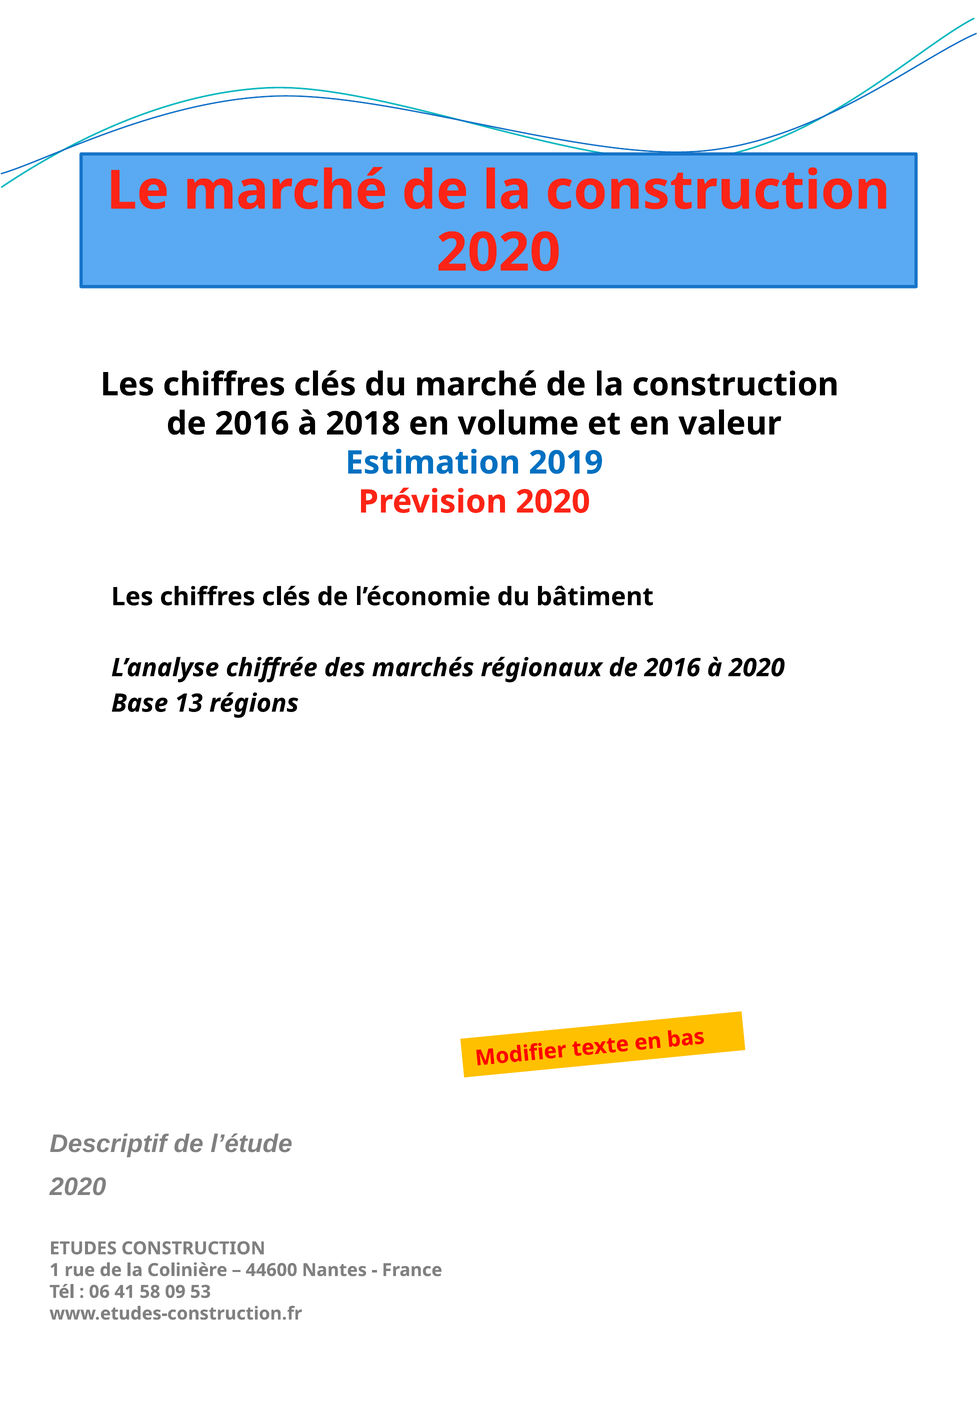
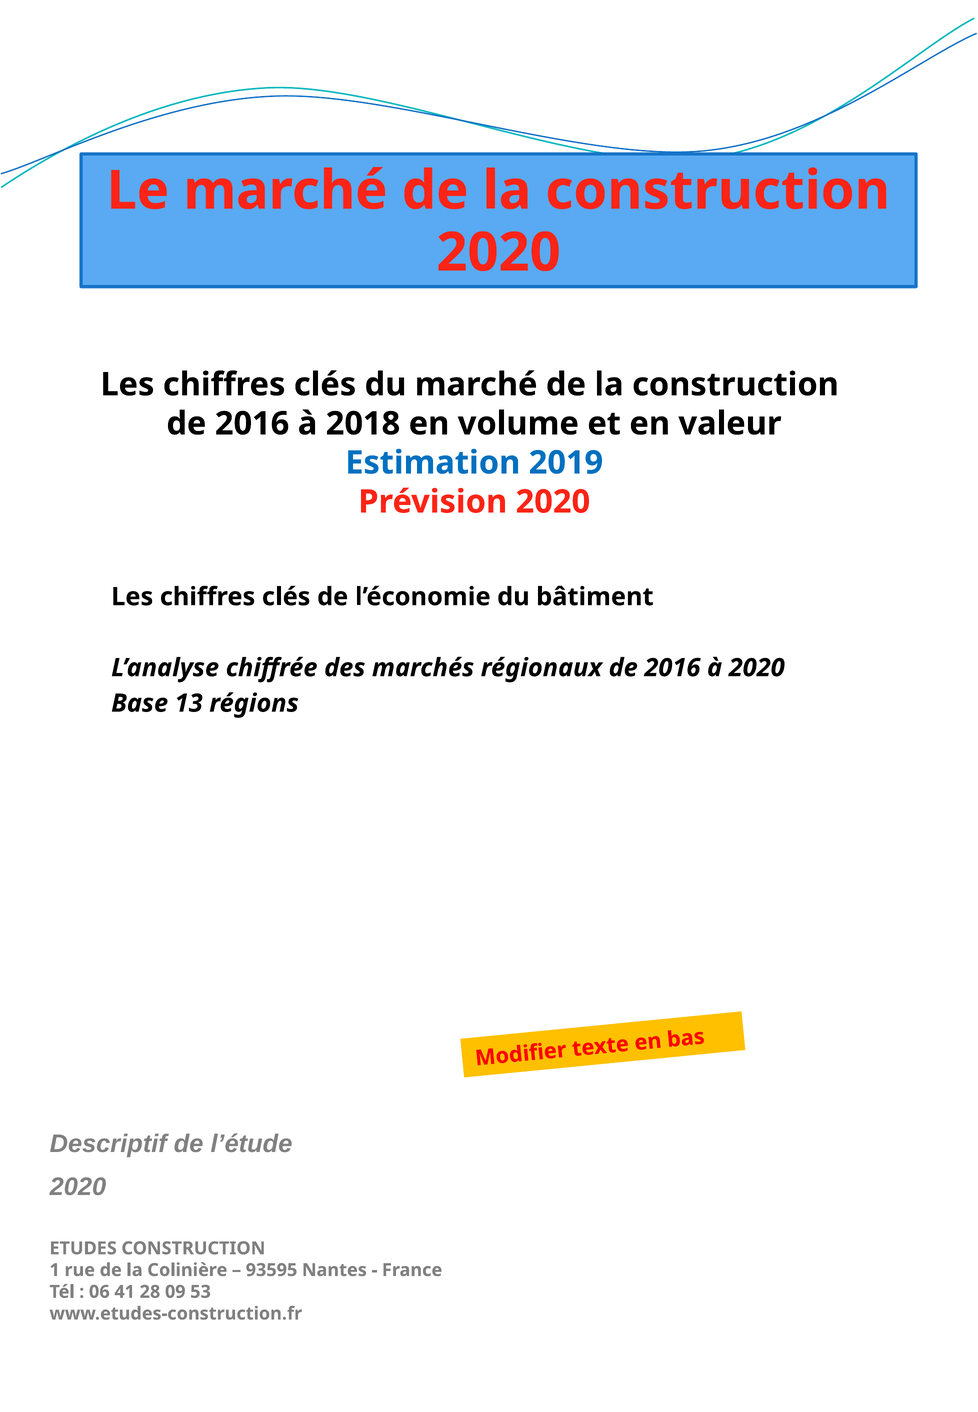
44600: 44600 -> 93595
58: 58 -> 28
